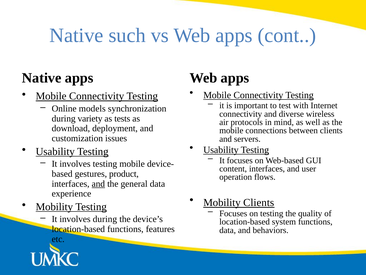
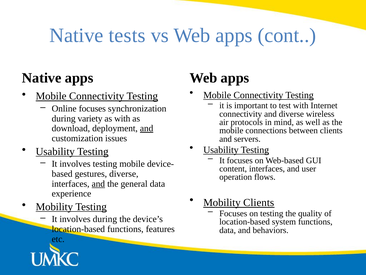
such: such -> tests
Online models: models -> focuses
as tests: tests -> with
and at (147, 128) underline: none -> present
gestures product: product -> diverse
